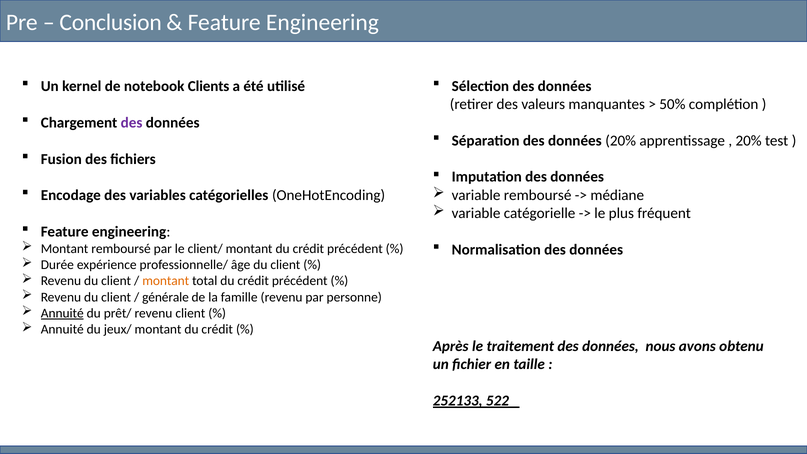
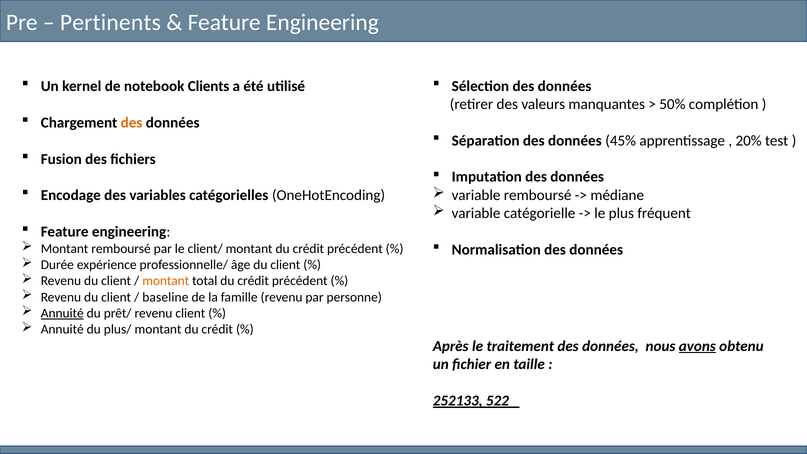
Conclusion: Conclusion -> Pertinents
des at (132, 123) colour: purple -> orange
données 20%: 20% -> 45%
générale: générale -> baseline
jeux/: jeux/ -> plus/
avons underline: none -> present
